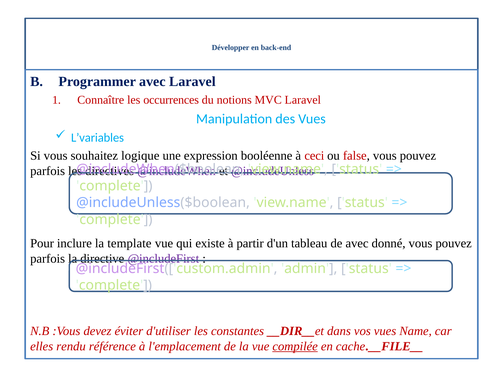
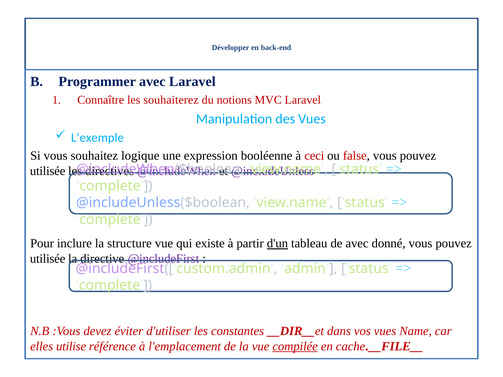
occurrences: occurrences -> souhaiterez
L’variables: L’variables -> L’exemple
parfois at (48, 171): parfois -> utilisée
template: template -> structure
d'un underline: none -> present
parfois at (48, 259): parfois -> utilisée
rendu: rendu -> utilise
